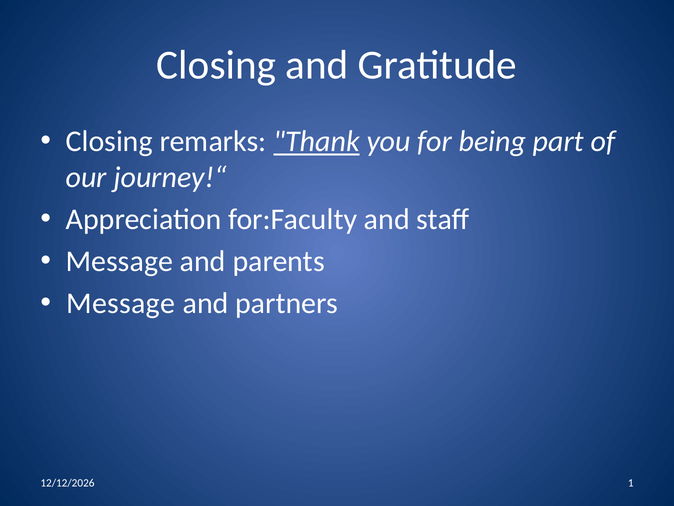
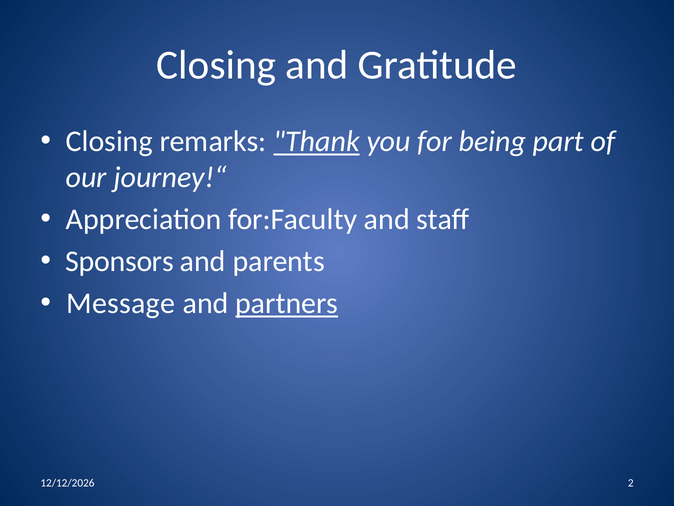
Message at (119, 261): Message -> Sponsors
partners underline: none -> present
1: 1 -> 2
